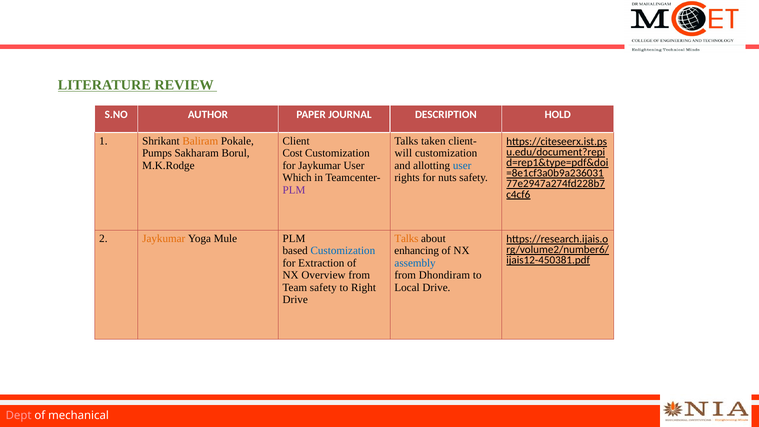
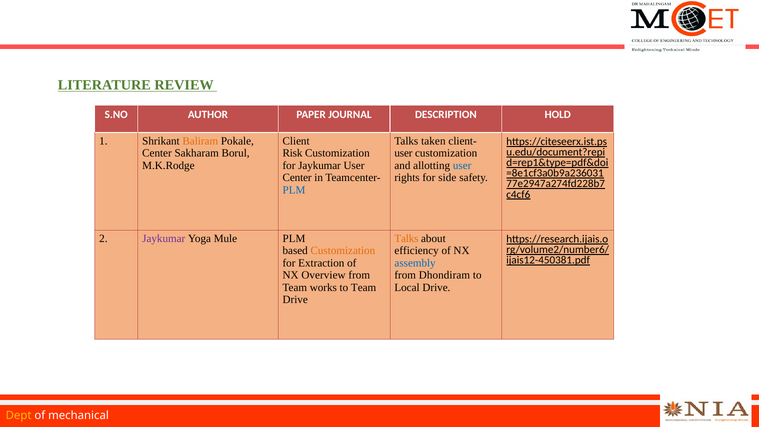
Pumps at (157, 153): Pumps -> Center
Cost: Cost -> Risk
will at (403, 153): will -> user
Which at (297, 178): Which -> Center
nuts: nuts -> side
PLM at (294, 190) colour: purple -> blue
Jaykumar at (164, 239) colour: orange -> purple
Customization at (343, 251) colour: blue -> orange
enhancing: enhancing -> efficiency
Team safety: safety -> works
to Right: Right -> Team
Dept colour: pink -> yellow
